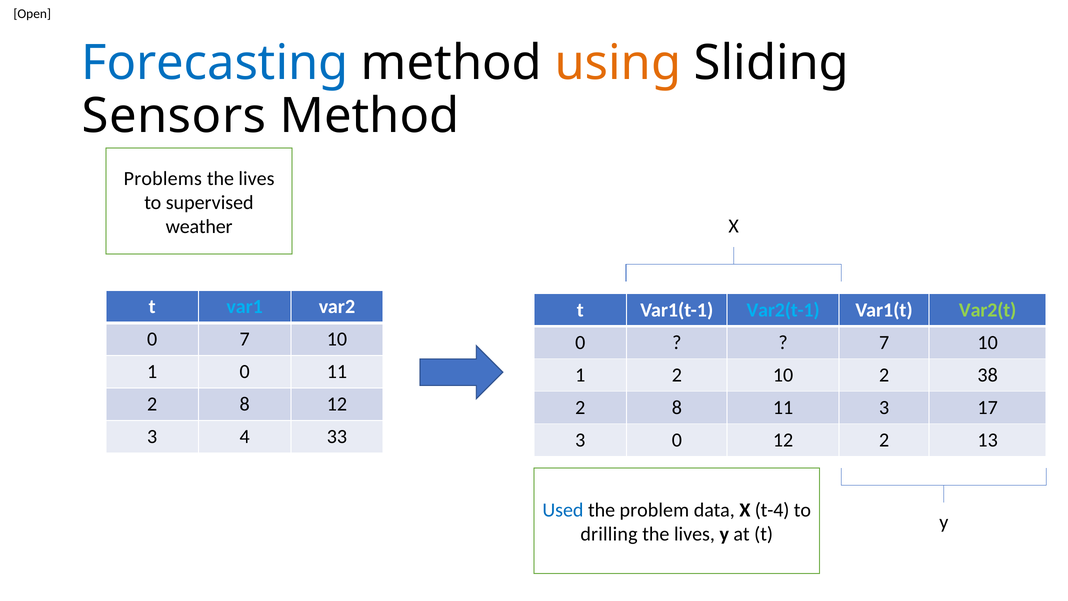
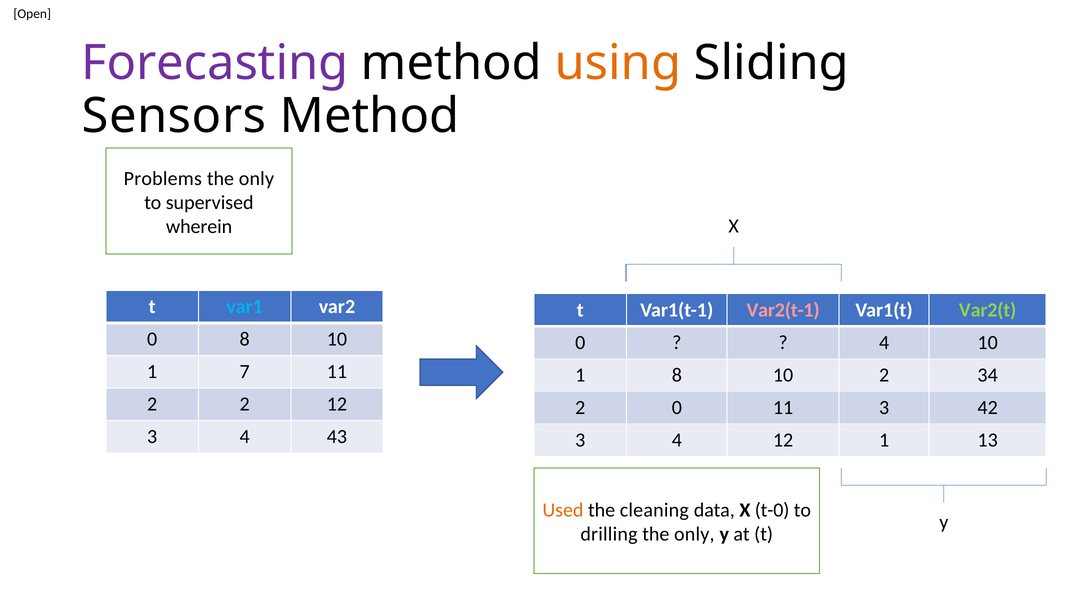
Forecasting colour: blue -> purple
lives at (257, 178): lives -> only
weather: weather -> wherein
Var2(t-1 colour: light blue -> pink
0 7: 7 -> 8
7 at (884, 343): 7 -> 4
1 0: 0 -> 7
1 2: 2 -> 8
38: 38 -> 34
8 at (245, 404): 8 -> 2
8 at (677, 408): 8 -> 0
17: 17 -> 42
33: 33 -> 43
0 at (677, 440): 0 -> 4
12 2: 2 -> 1
Used colour: blue -> orange
problem: problem -> cleaning
t-4: t-4 -> t-0
lives at (694, 534): lives -> only
